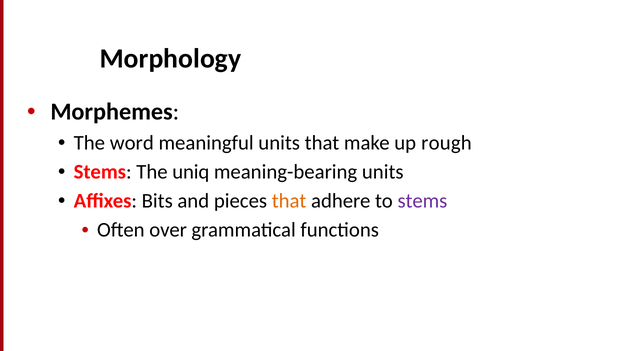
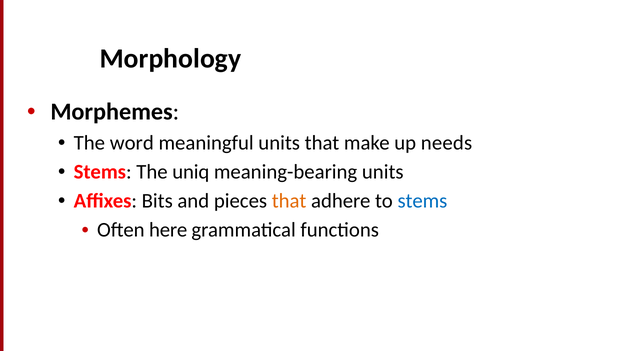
rough: rough -> needs
stems at (422, 201) colour: purple -> blue
over: over -> here
